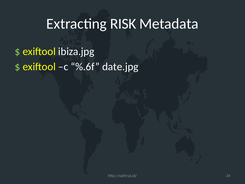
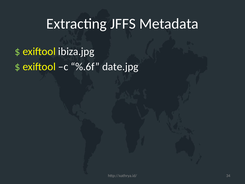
RISK: RISK -> JFFS
